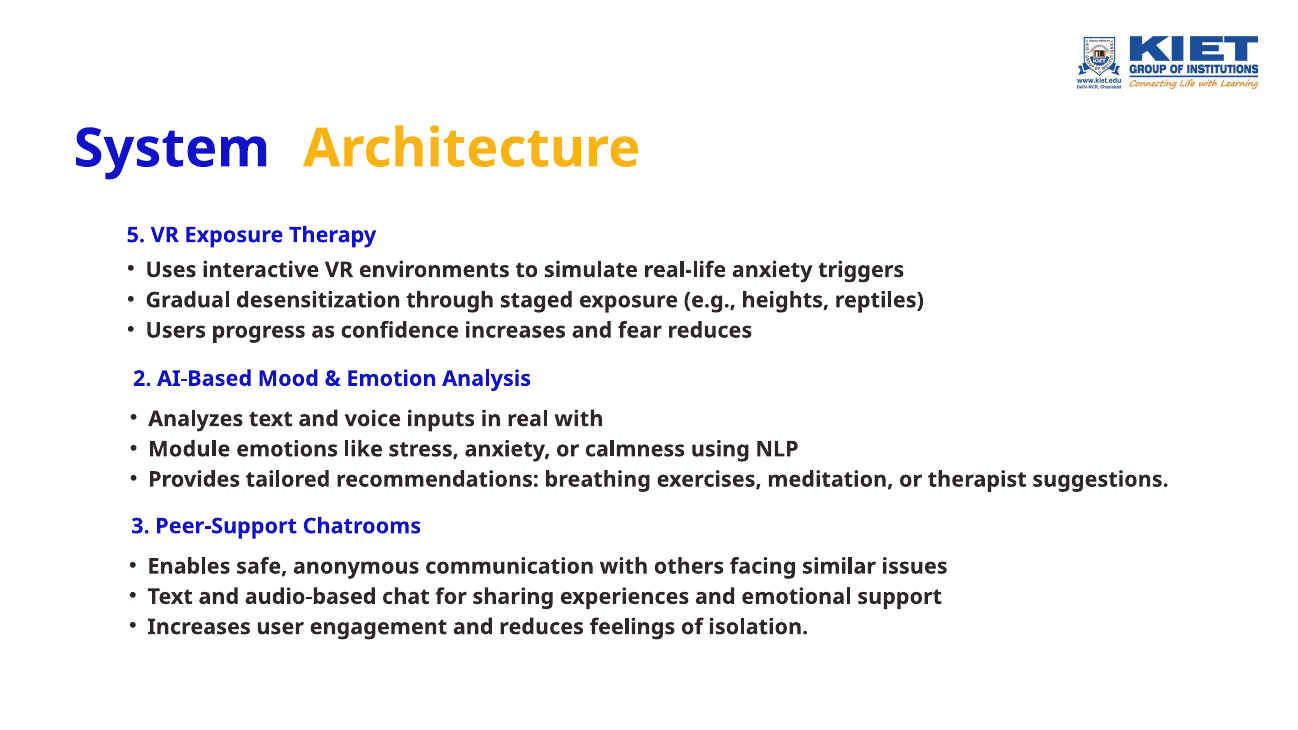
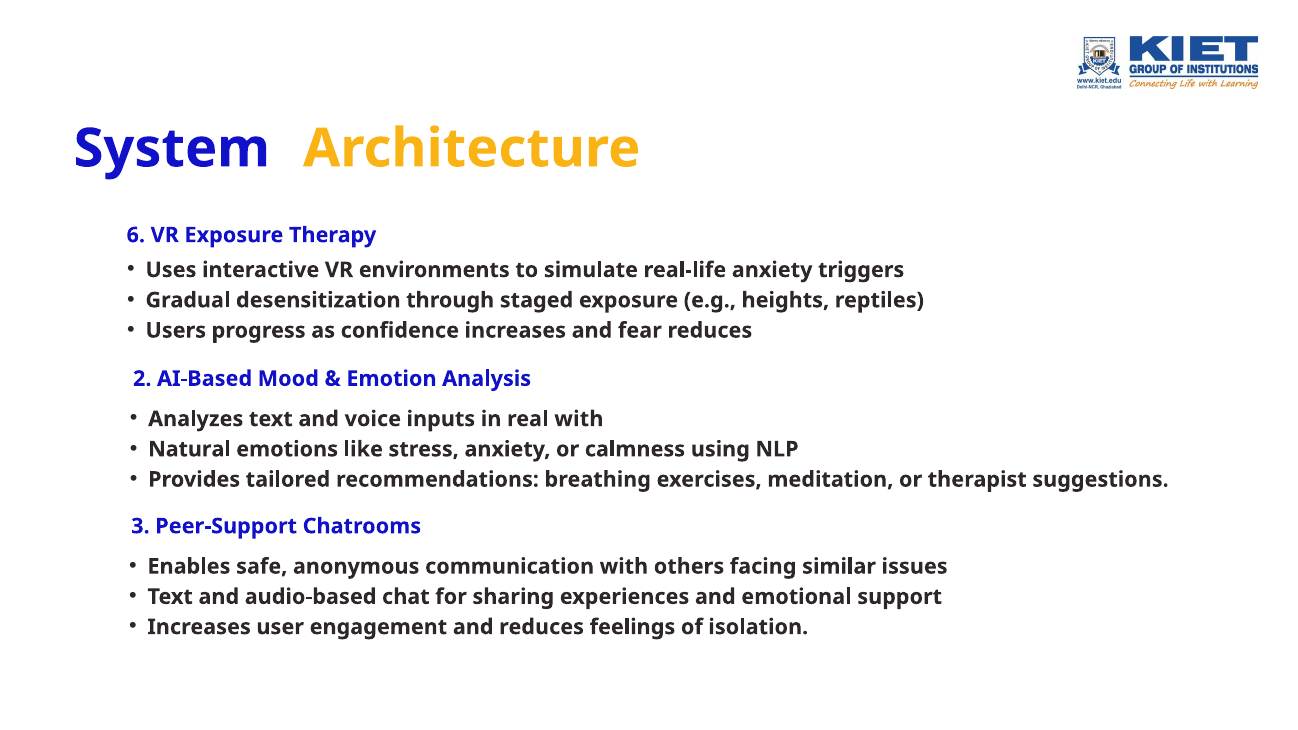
5: 5 -> 6
Module: Module -> Natural
